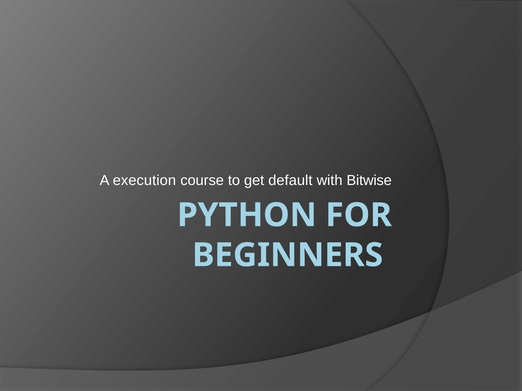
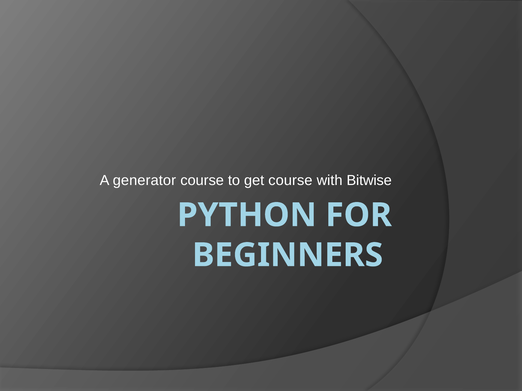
execution: execution -> generator
get default: default -> course
